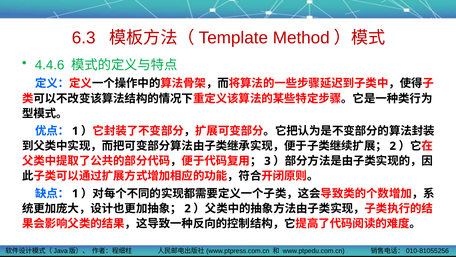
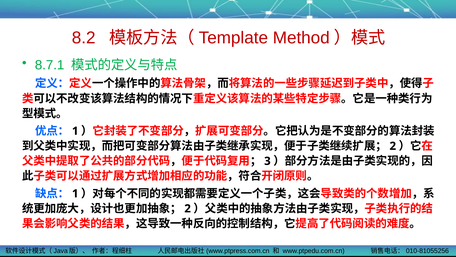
6.3: 6.3 -> 8.2
4.4.6: 4.4.6 -> 8.7.1
